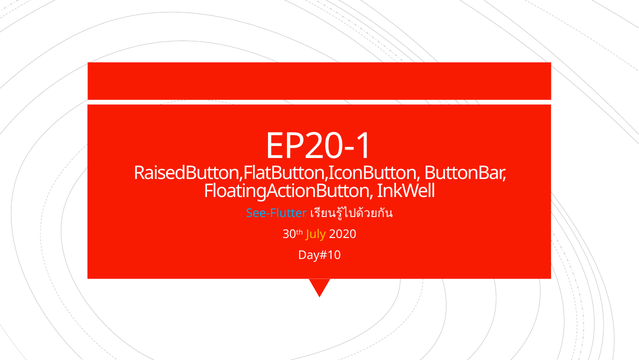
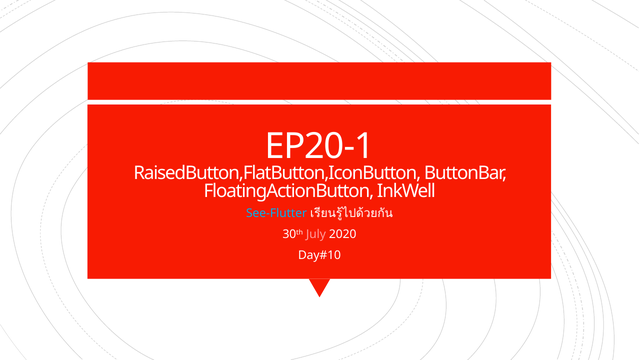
July colour: yellow -> pink
